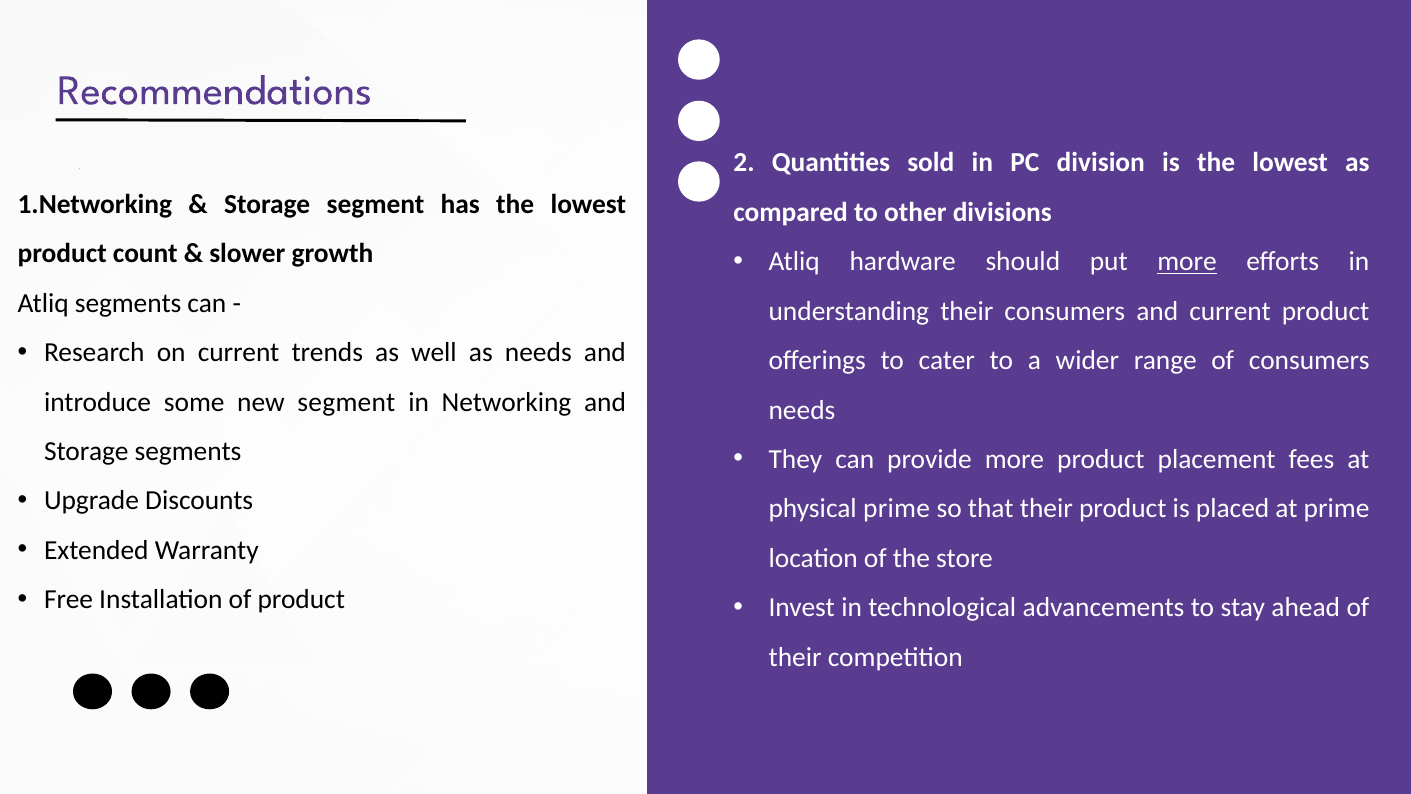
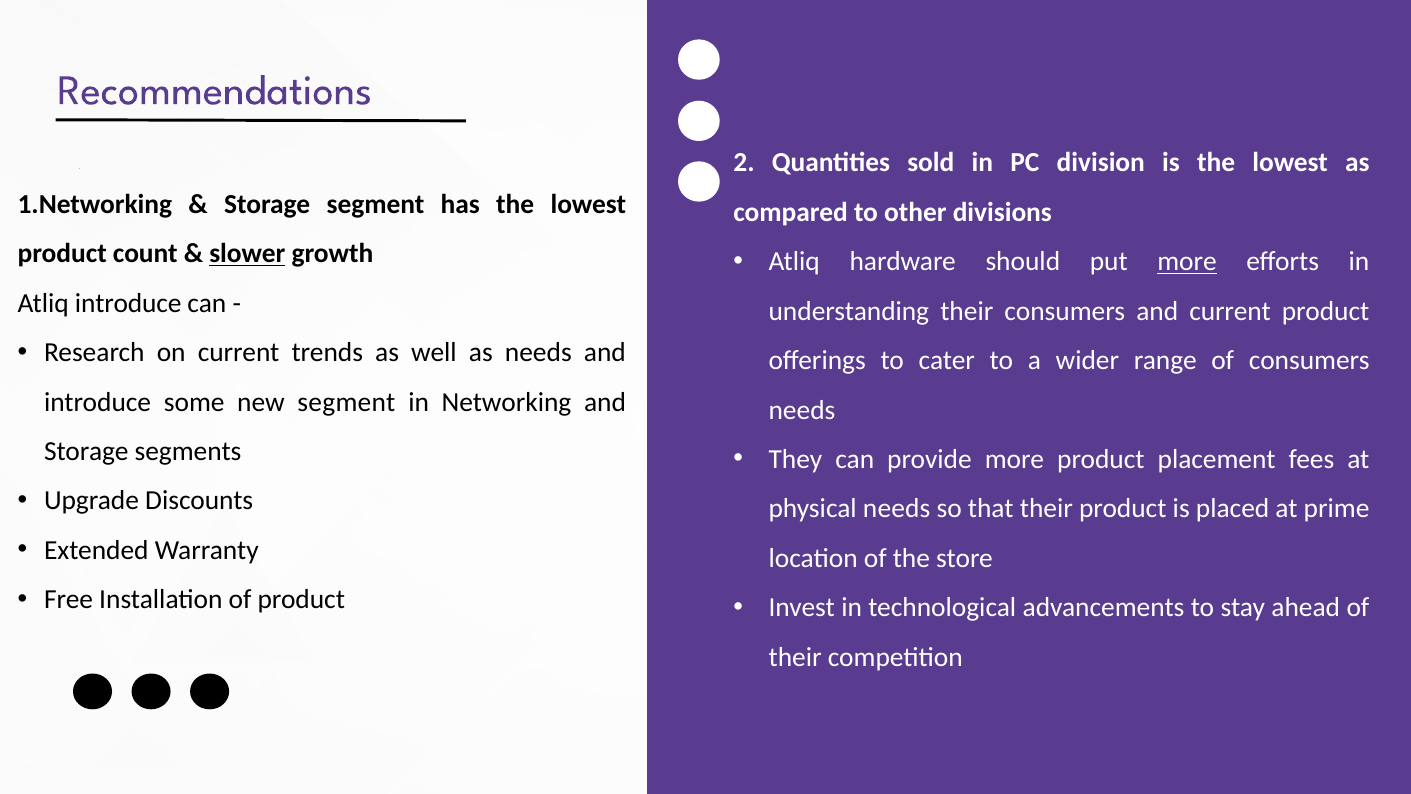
slower underline: none -> present
Atliq segments: segments -> introduce
physical prime: prime -> needs
